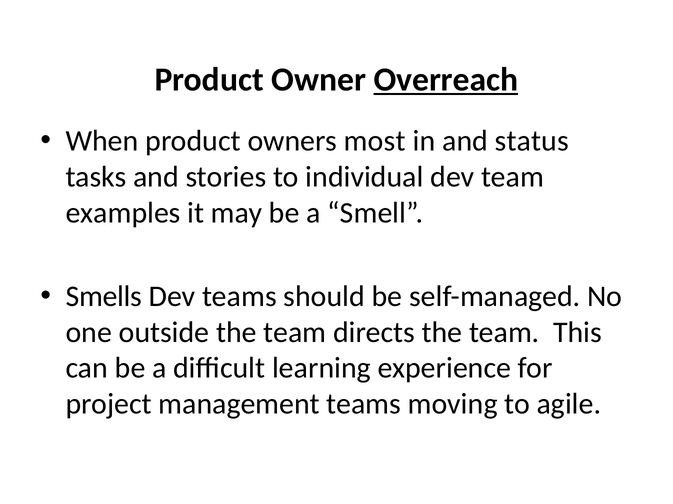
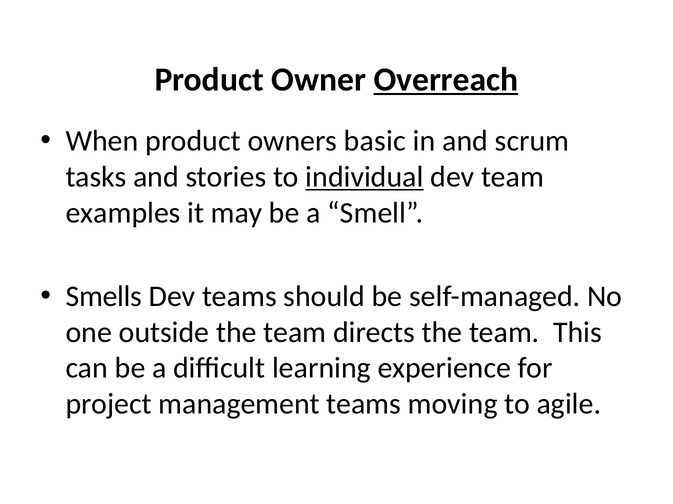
most: most -> basic
status: status -> scrum
individual underline: none -> present
